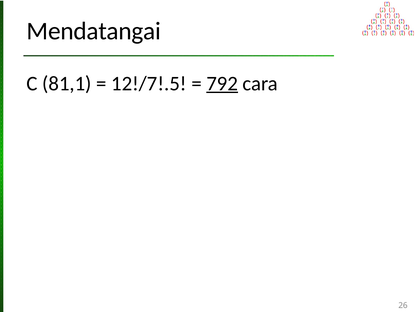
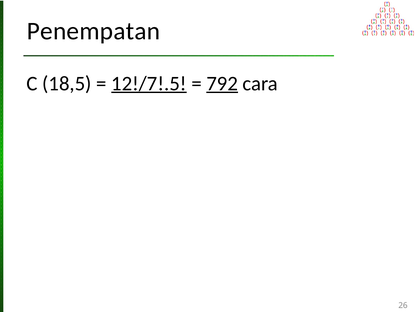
Mendatangai: Mendatangai -> Penempatan
81,1: 81,1 -> 18,5
12!/7!.5 underline: none -> present
